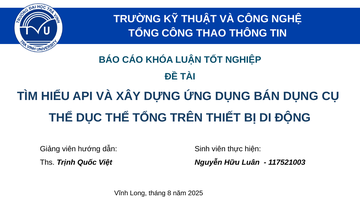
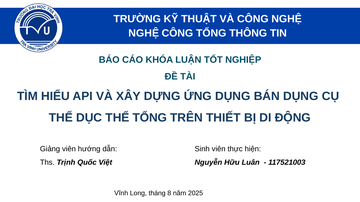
TỔNG at (144, 33): TỔNG -> NGHỆ
CÔNG THAO: THAO -> TỔNG
